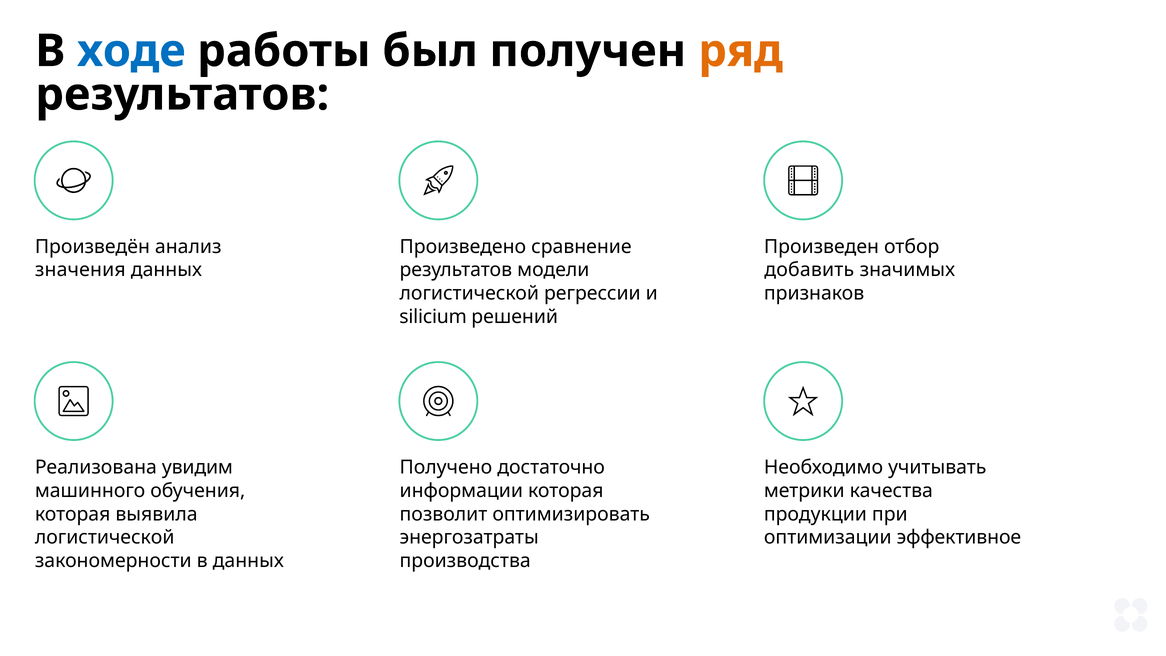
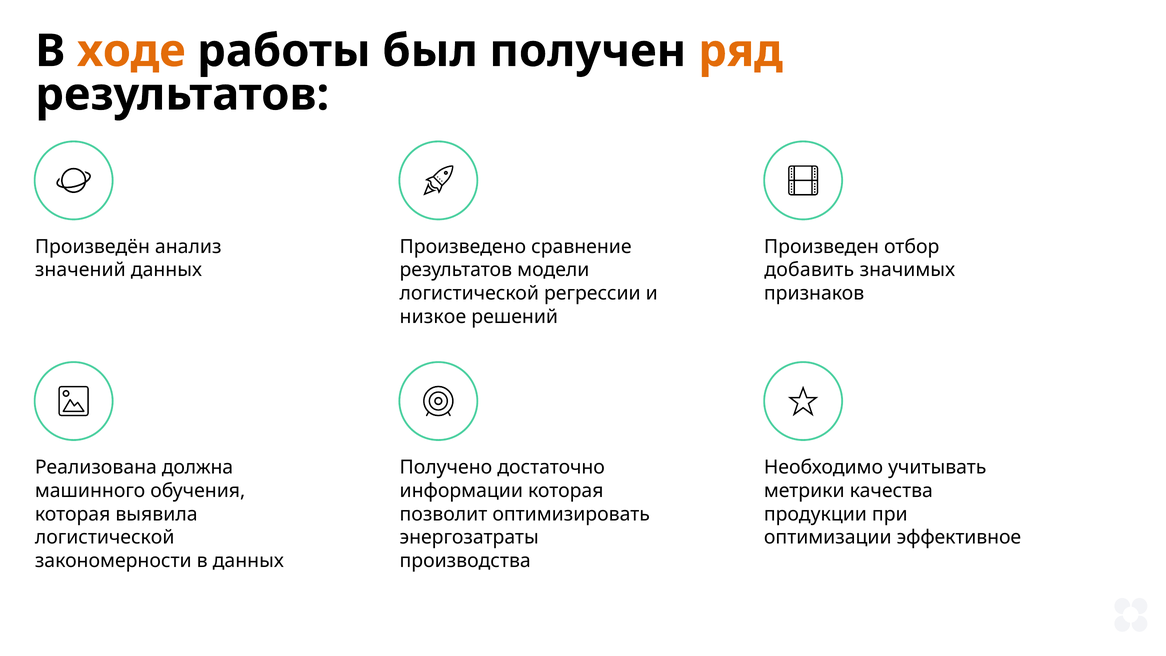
ходе colour: blue -> orange
значения: значения -> значений
silicium: silicium -> низкое
увидим: увидим -> должна
